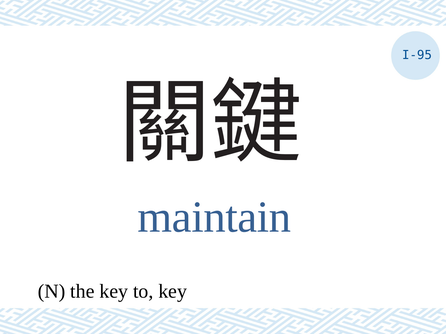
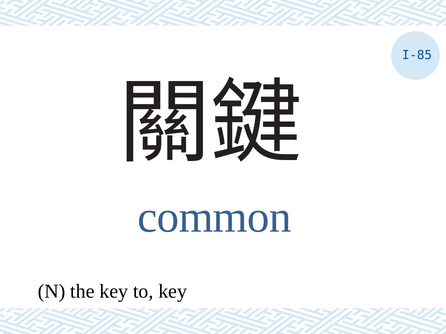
I-95: I-95 -> I-85
maintain: maintain -> common
